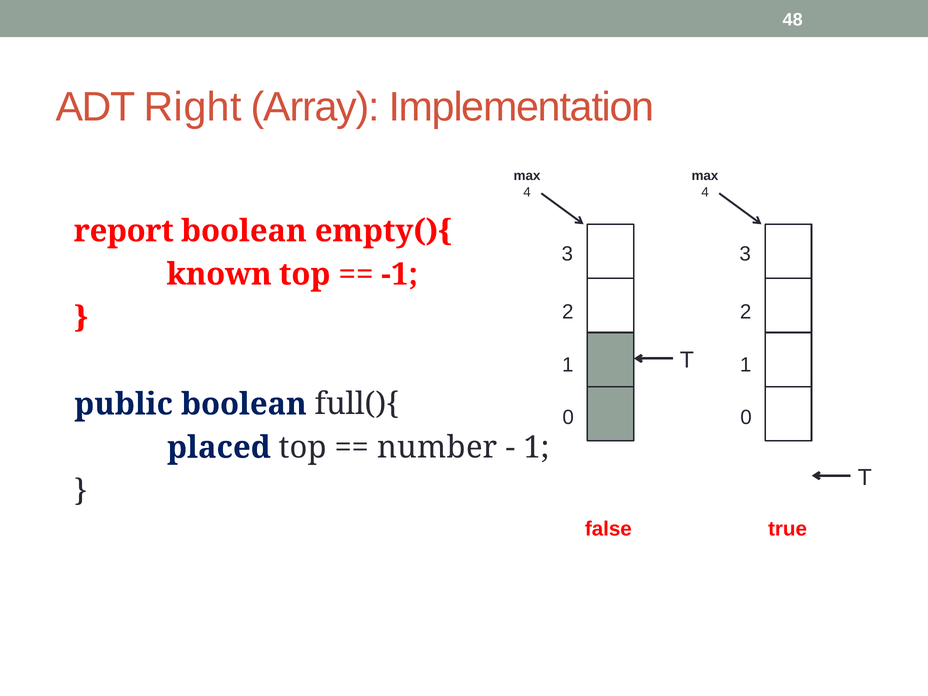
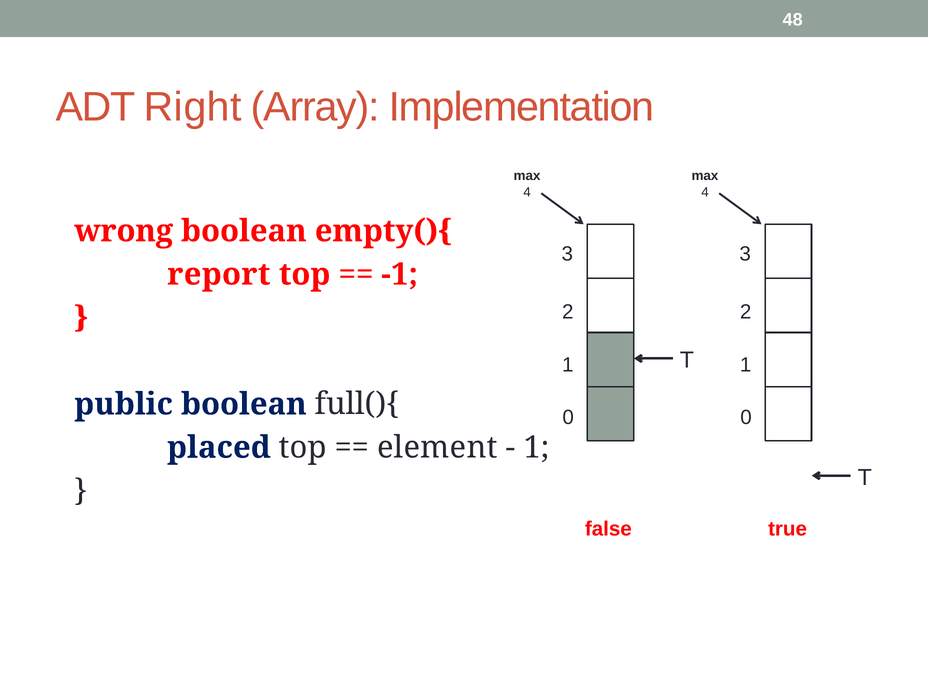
report: report -> wrong
known: known -> report
number: number -> element
